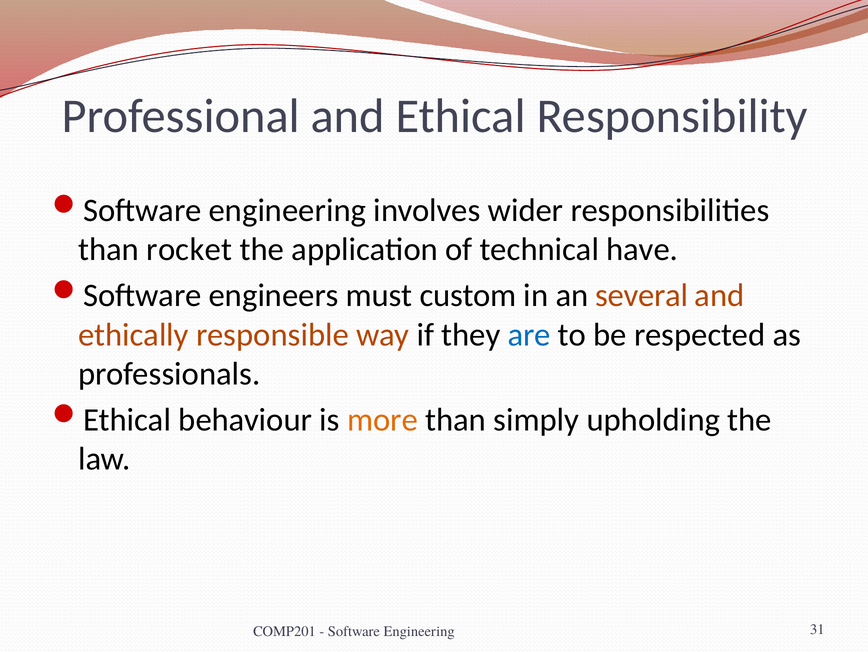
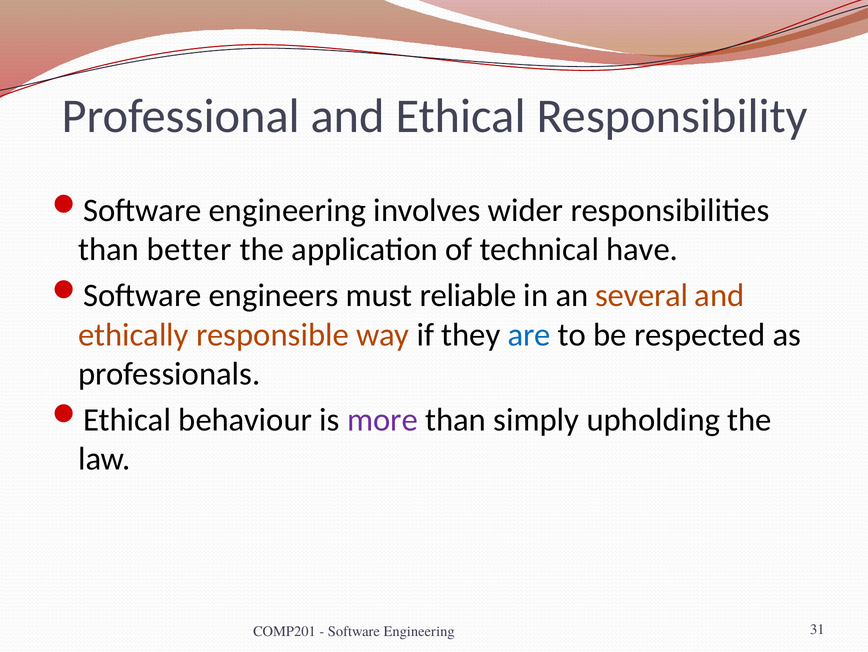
rocket: rocket -> better
custom: custom -> reliable
more colour: orange -> purple
